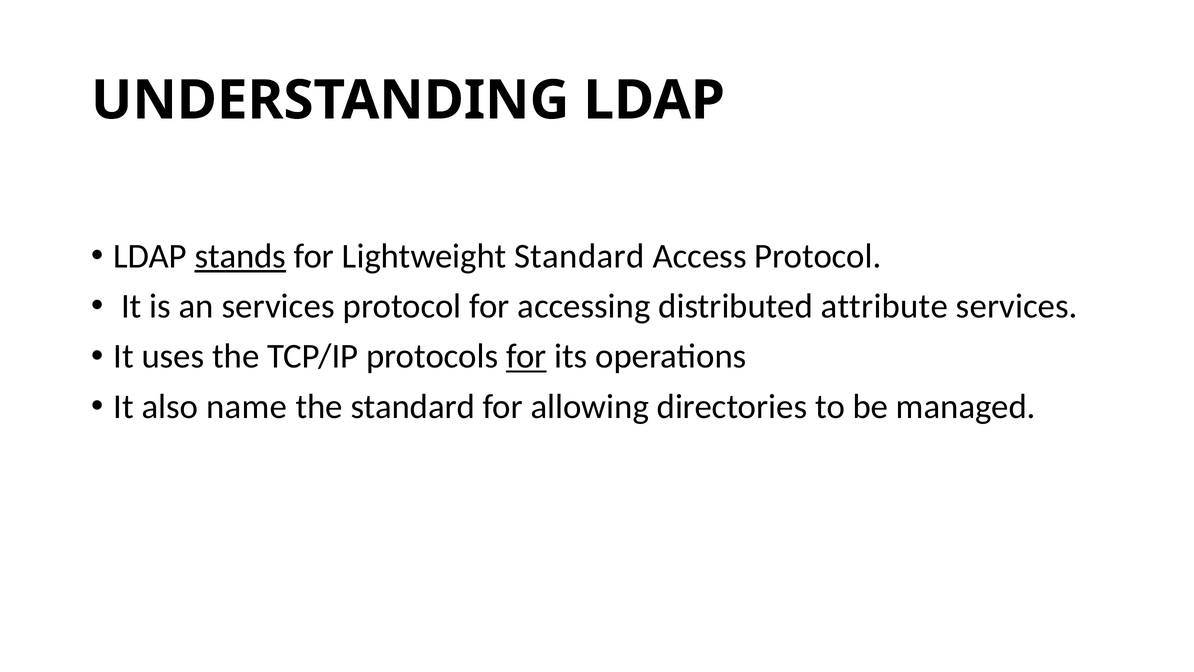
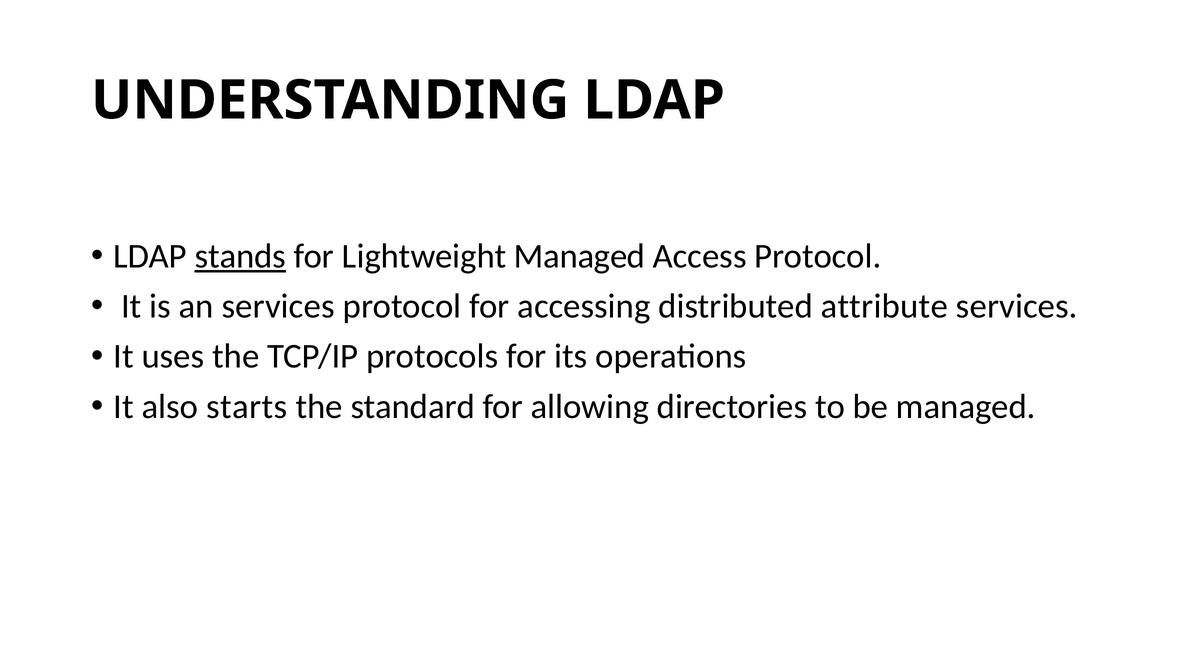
Lightweight Standard: Standard -> Managed
for at (526, 356) underline: present -> none
name: name -> starts
